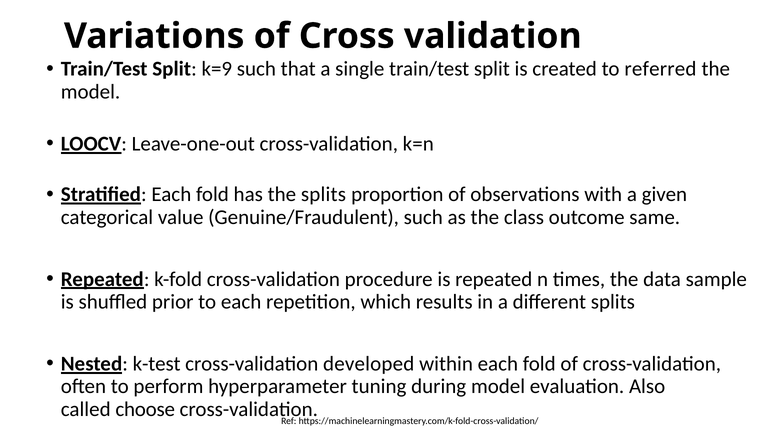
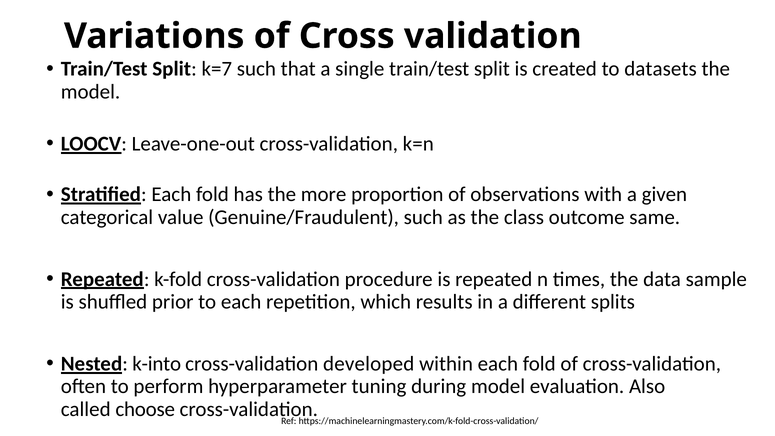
k=9: k=9 -> k=7
referred: referred -> datasets
the splits: splits -> more
k-test: k-test -> k-into
